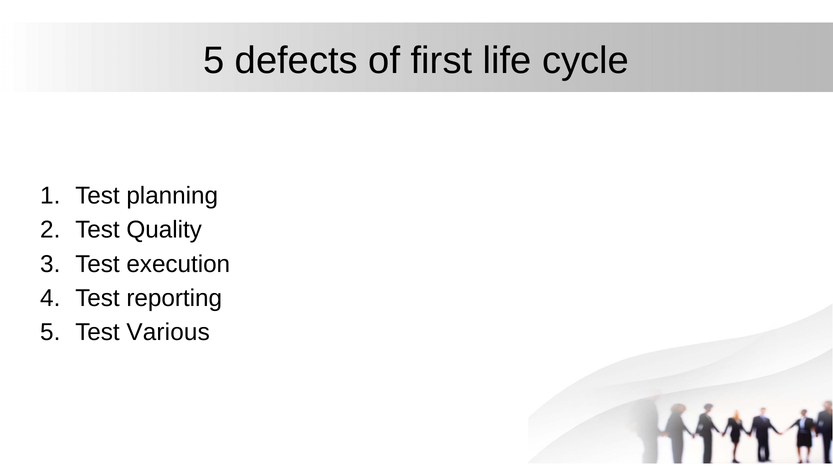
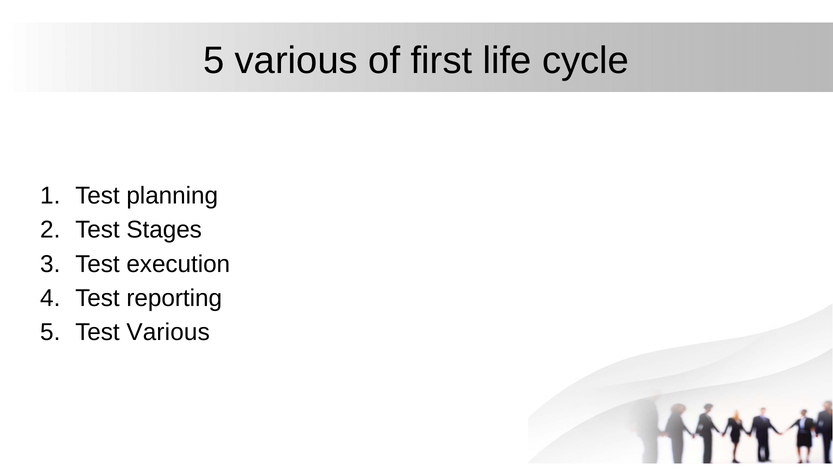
5 defects: defects -> various
Quality: Quality -> Stages
